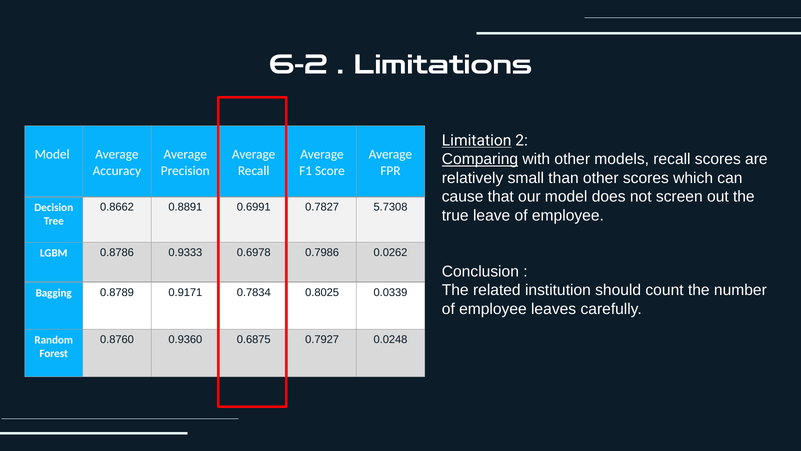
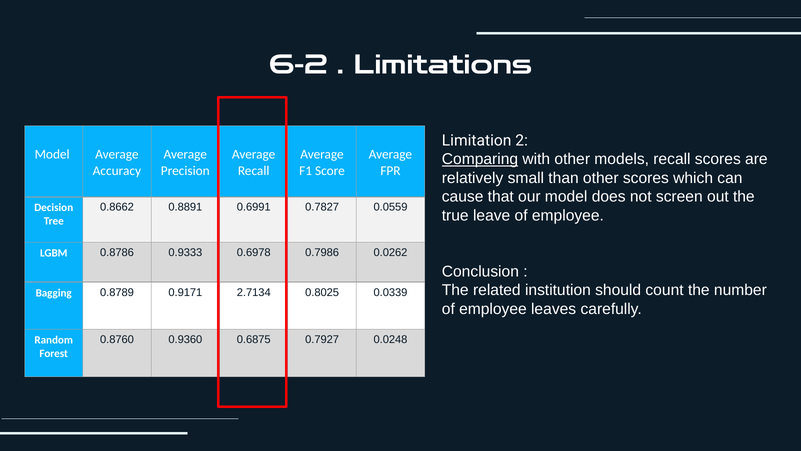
Limitation underline: present -> none
5.7308: 5.7308 -> 0.0559
0.7834: 0.7834 -> 2.7134
